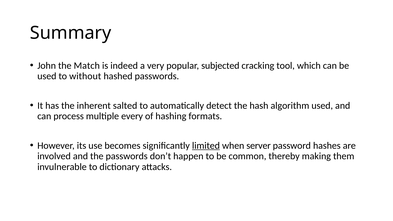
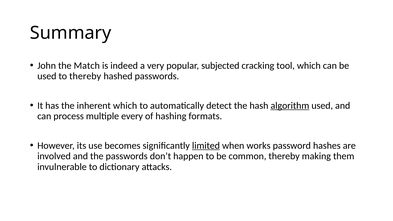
to without: without -> thereby
inherent salted: salted -> which
algorithm underline: none -> present
server: server -> works
